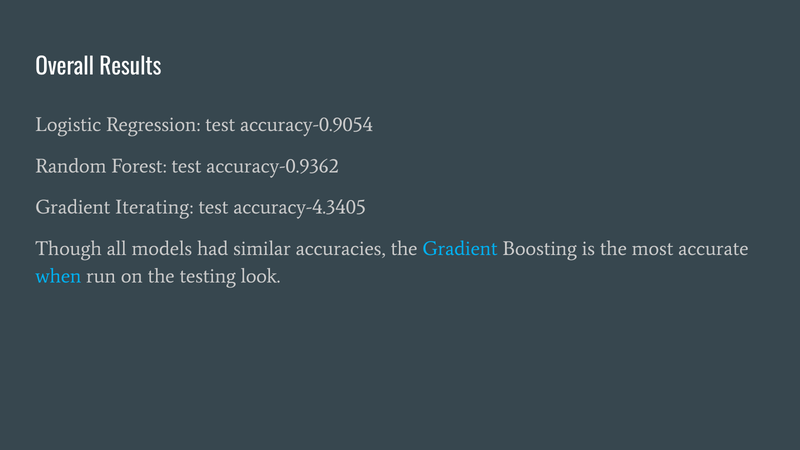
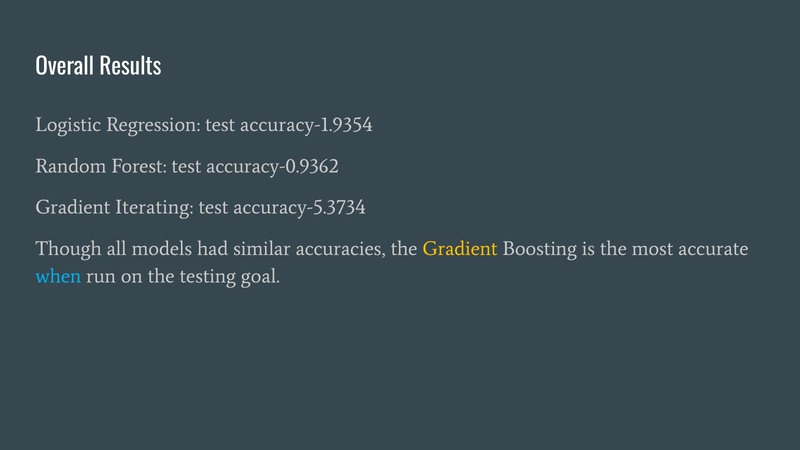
accuracy-0.9054: accuracy-0.9054 -> accuracy-1.9354
accuracy-4.3405: accuracy-4.3405 -> accuracy-5.3734
Gradient at (460, 248) colour: light blue -> yellow
look: look -> goal
